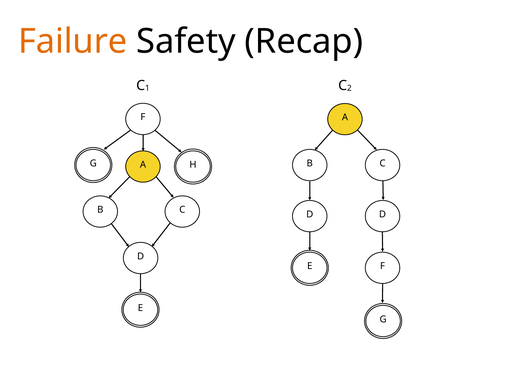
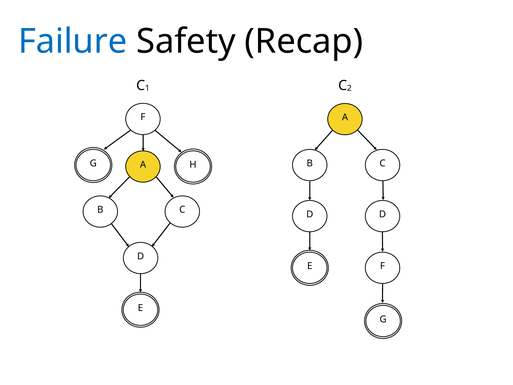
Failure colour: orange -> blue
